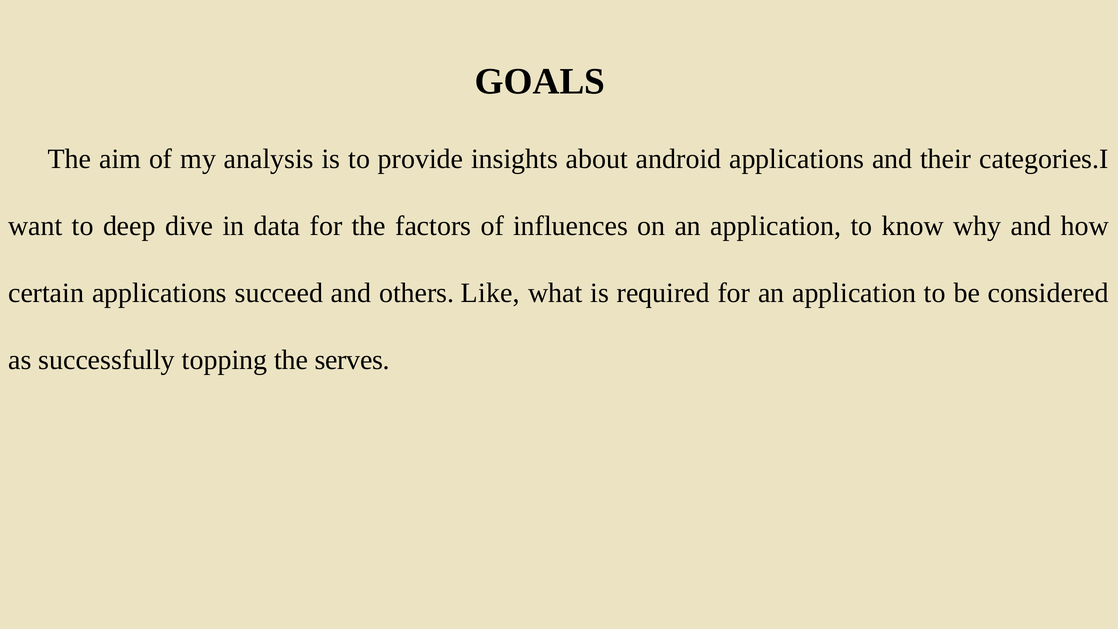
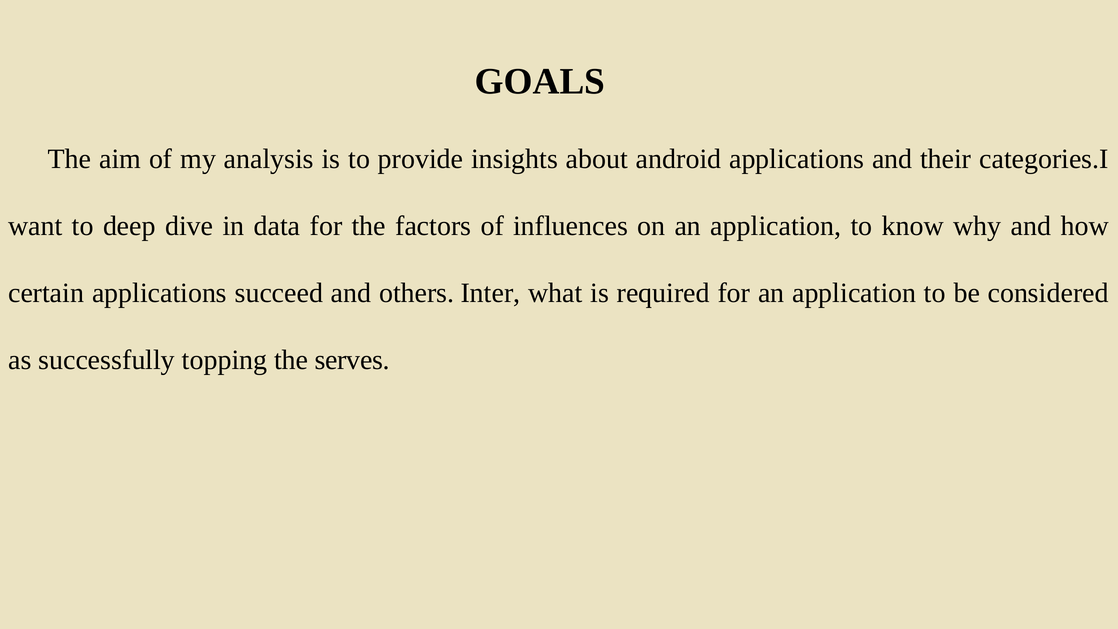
Like: Like -> Inter
